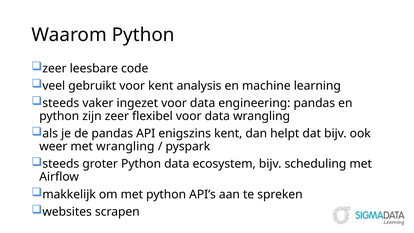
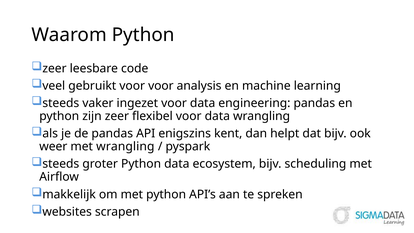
voor kent: kent -> voor
